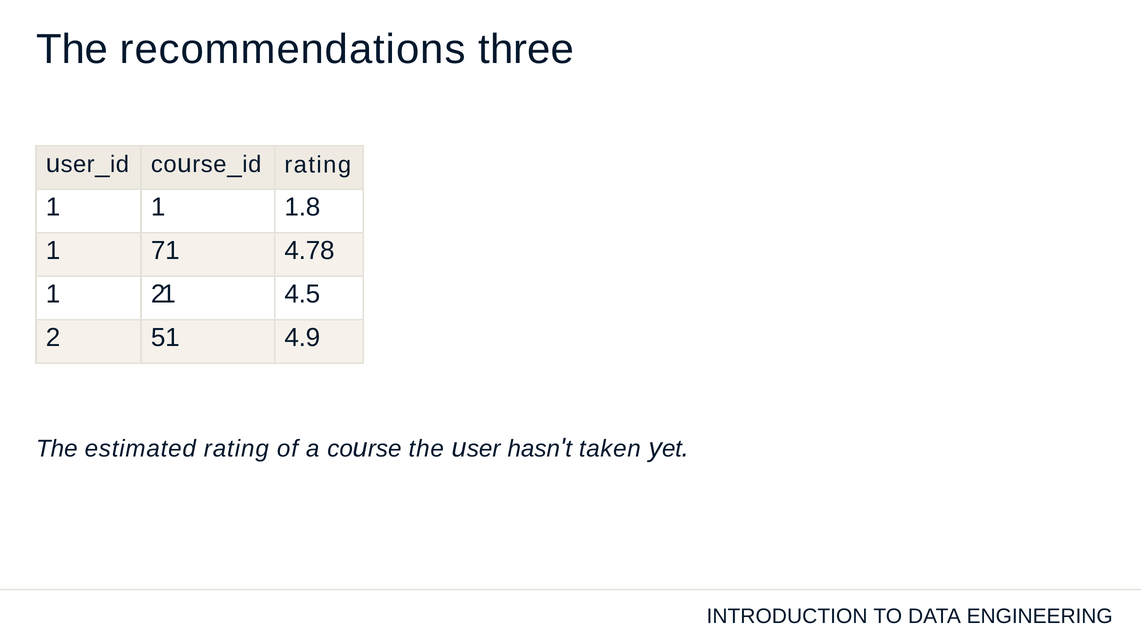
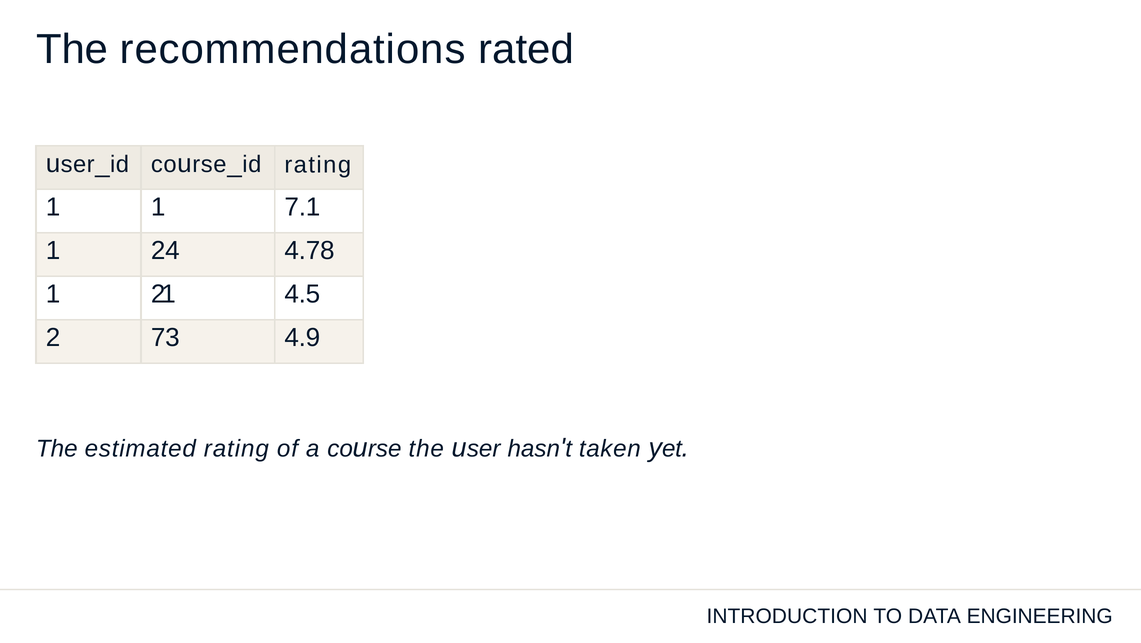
three: three -> rated
1.8: 1.8 -> 7.1
71: 71 -> 24
51: 51 -> 73
